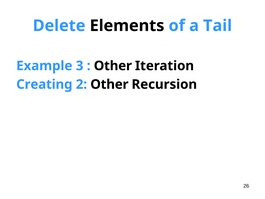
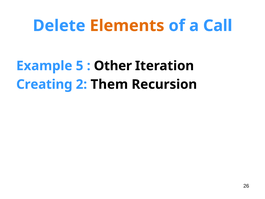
Elements colour: black -> orange
Tail: Tail -> Call
3: 3 -> 5
2 Other: Other -> Them
